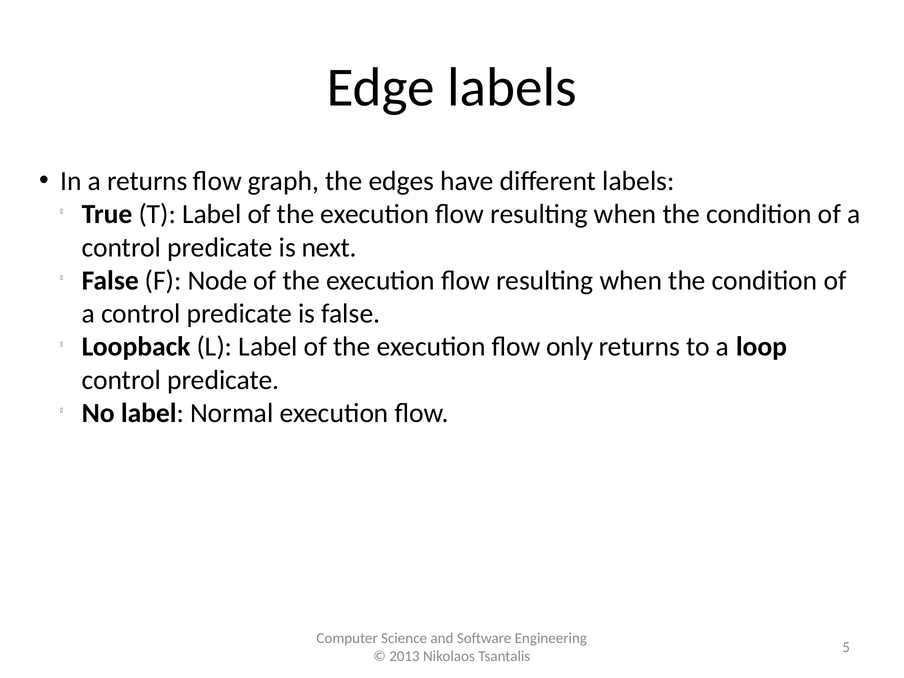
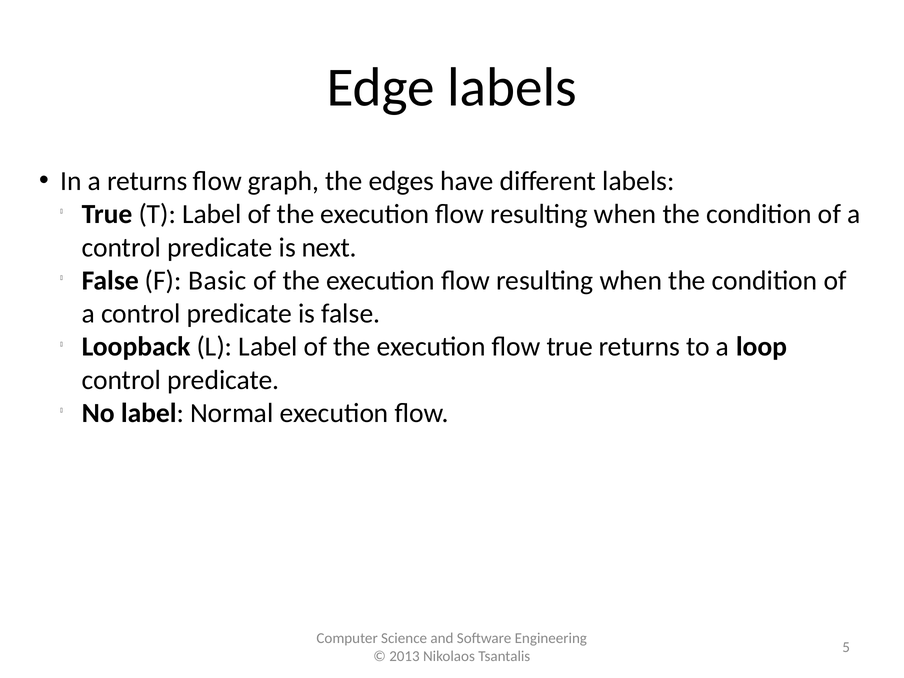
Node: Node -> Basic
flow only: only -> true
